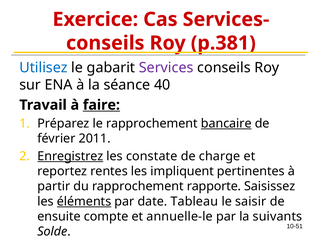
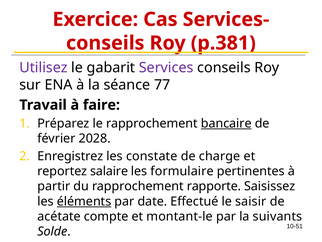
Utilisez colour: blue -> purple
40: 40 -> 77
faire underline: present -> none
2011: 2011 -> 2028
Enregistrez underline: present -> none
rentes: rentes -> salaire
impliquent: impliquent -> formulaire
Tableau: Tableau -> Effectué
ensuite: ensuite -> acétate
annuelle-le: annuelle-le -> montant-le
